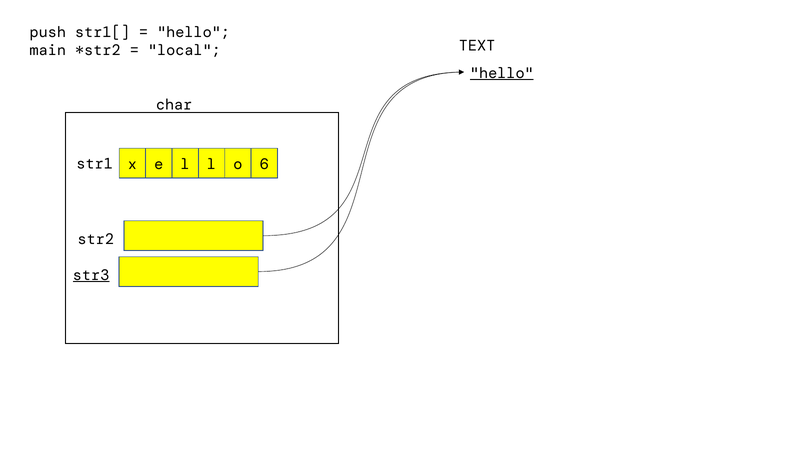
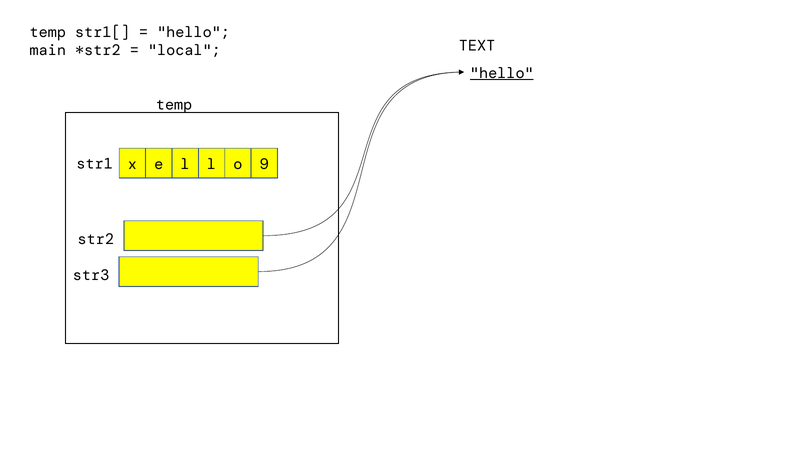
push at (48, 32): push -> temp
char at (174, 105): char -> temp
6: 6 -> 9
str3 underline: present -> none
